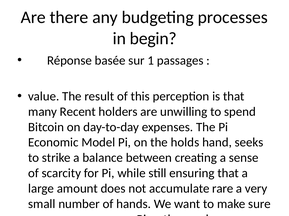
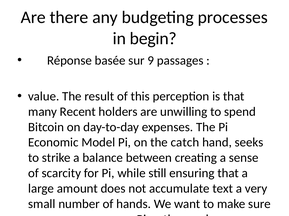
sur 1: 1 -> 9
holds: holds -> catch
rare: rare -> text
